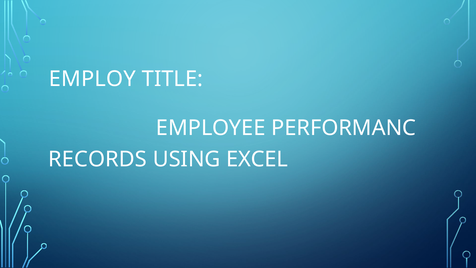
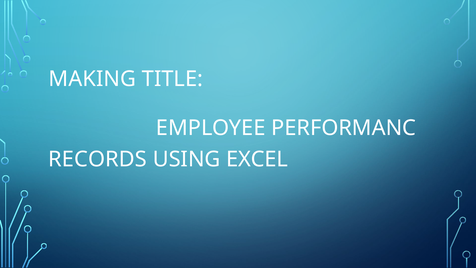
EMPLOY: EMPLOY -> MAKING
